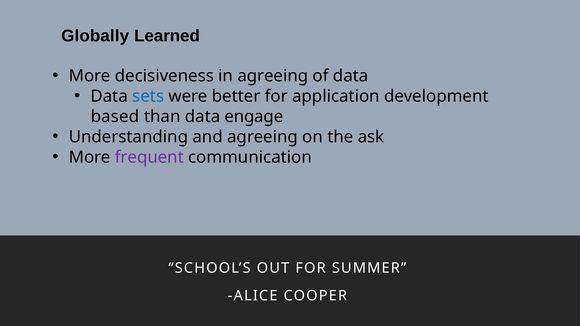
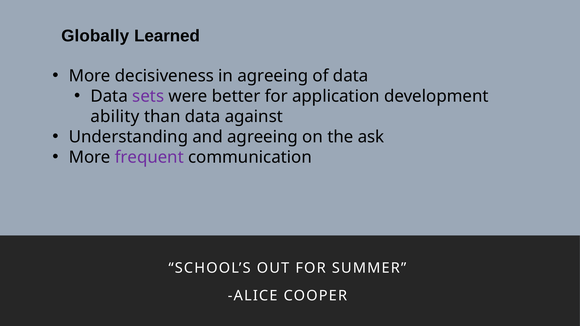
sets colour: blue -> purple
based: based -> ability
engage: engage -> against
